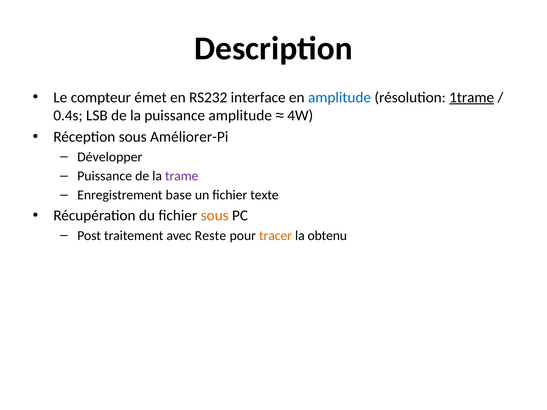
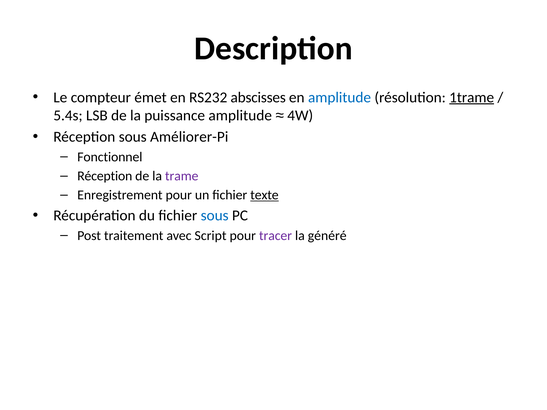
interface: interface -> abscisses
0.4s: 0.4s -> 5.4s
Développer: Développer -> Fonctionnel
Puissance at (105, 176): Puissance -> Réception
Enregistrement base: base -> pour
texte underline: none -> present
sous at (215, 216) colour: orange -> blue
Reste: Reste -> Script
tracer colour: orange -> purple
obtenu: obtenu -> généré
